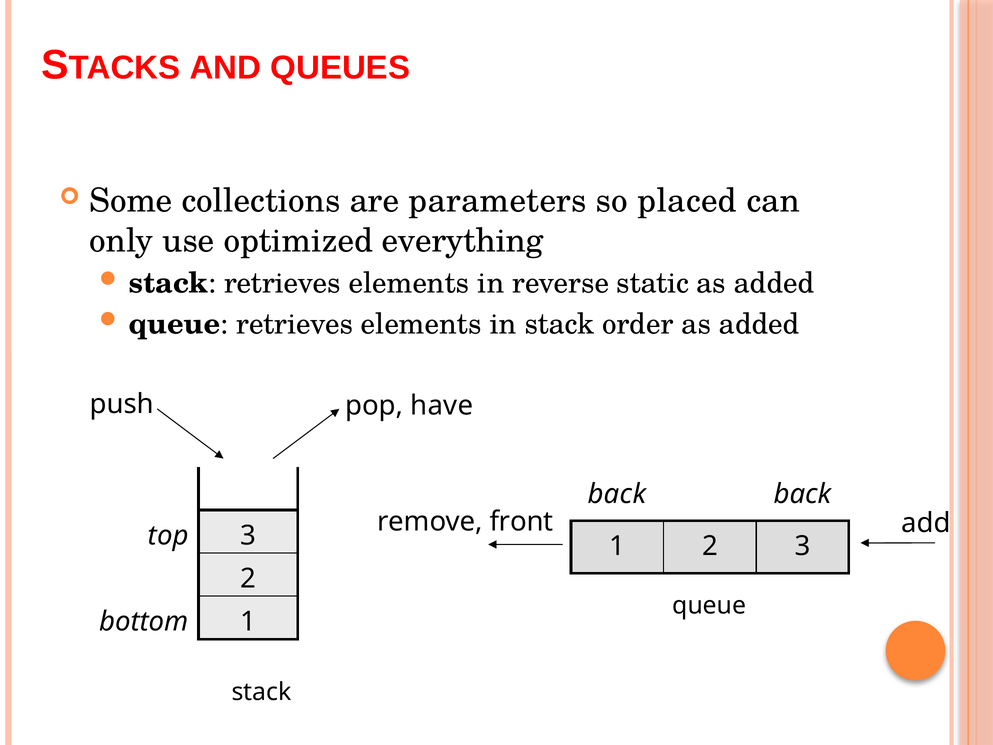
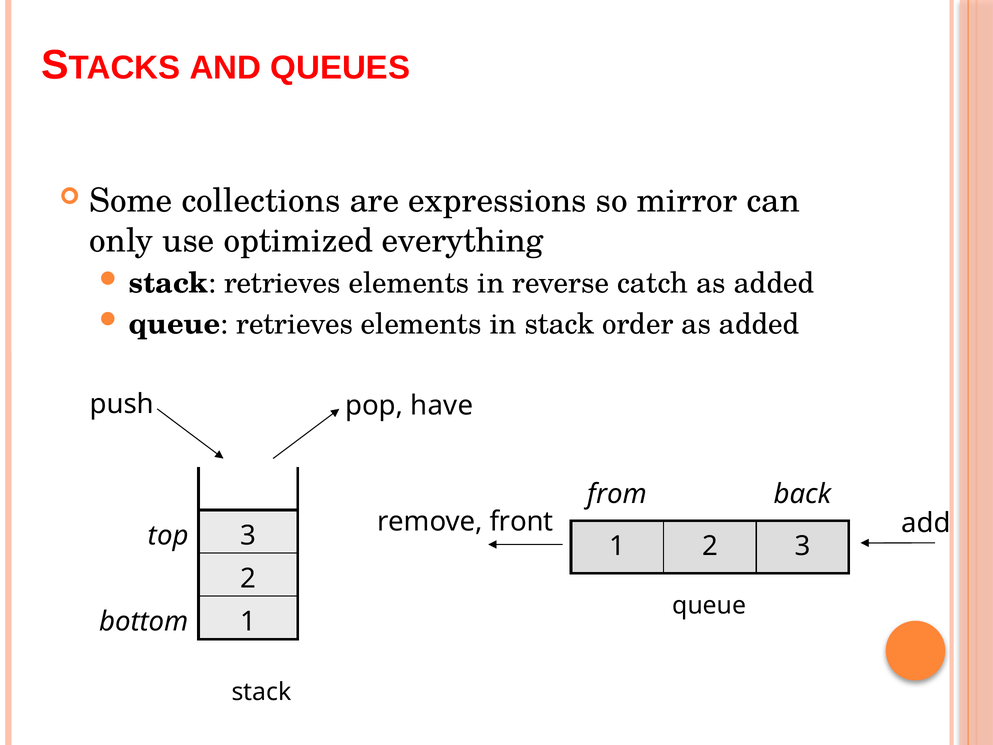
parameters: parameters -> expressions
placed: placed -> mirror
static: static -> catch
back at (617, 494): back -> from
